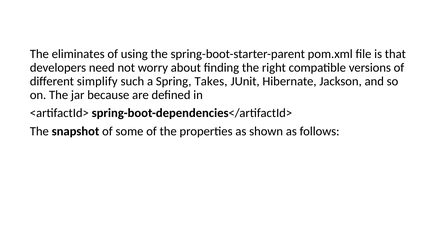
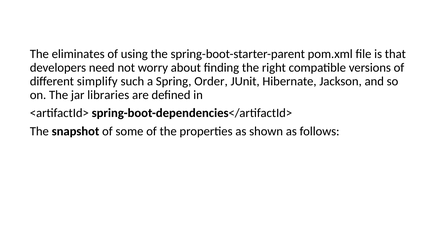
Takes: Takes -> Order
because: because -> libraries
